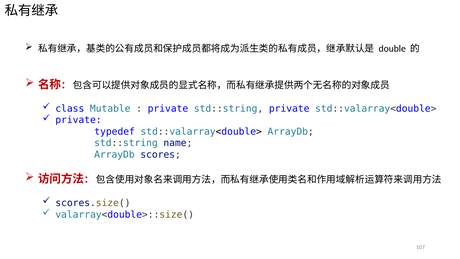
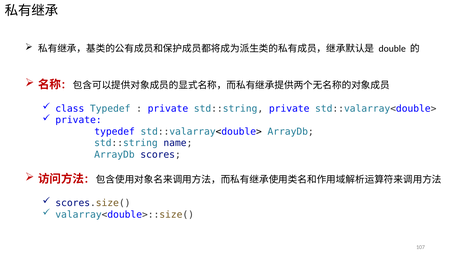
class Mutable: Mutable -> Typedef
